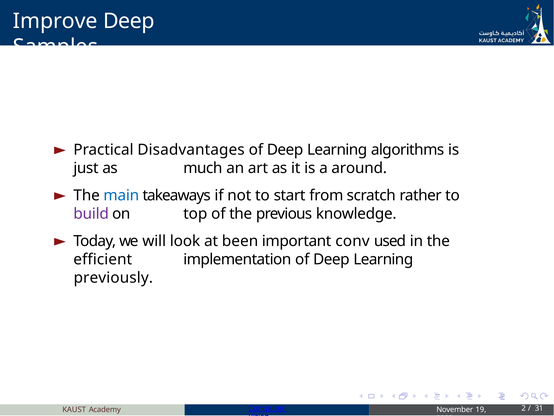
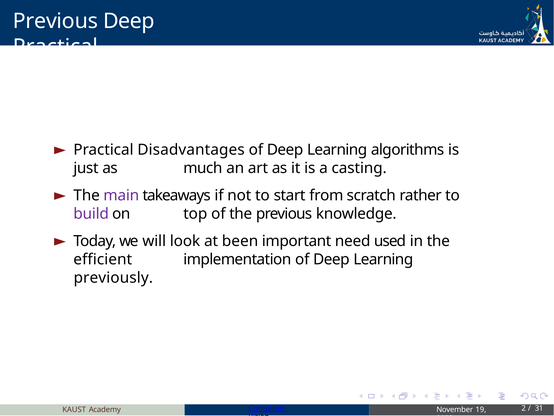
Improve at (55, 21): Improve -> Previous
Samples at (55, 47): Samples -> Practical
around: around -> casting
main colour: blue -> purple
conv: conv -> need
